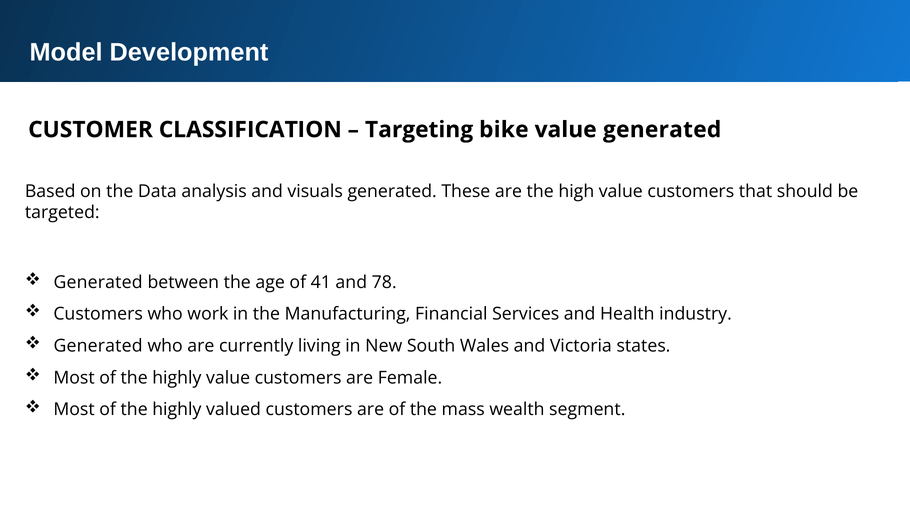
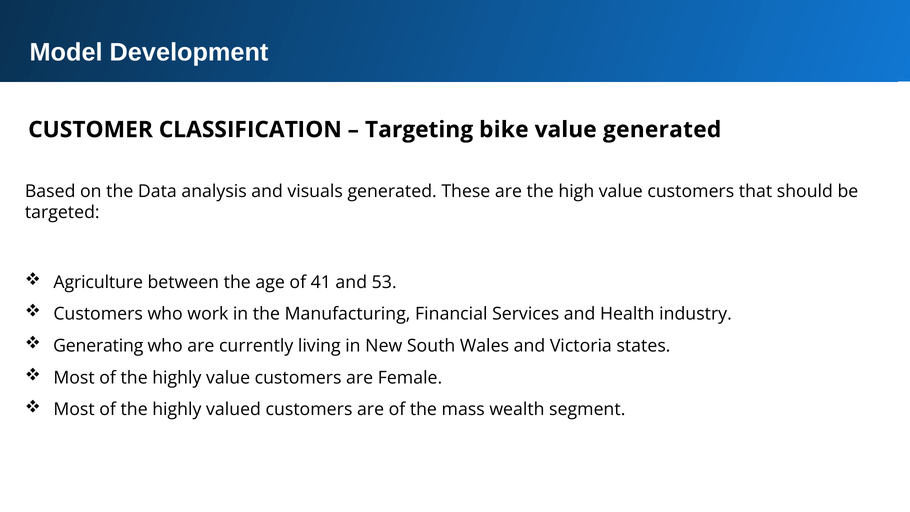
Generated at (98, 282): Generated -> Agriculture
78: 78 -> 53
Generated at (98, 346): Generated -> Generating
